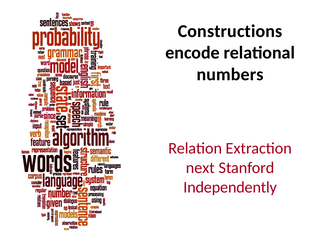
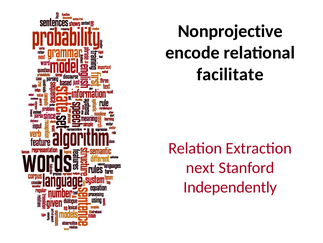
Constructions: Constructions -> Nonprojective
numbers: numbers -> facilitate
